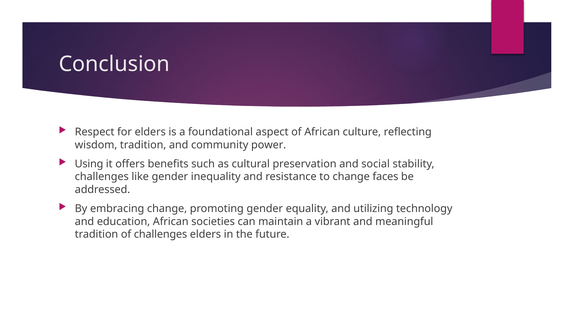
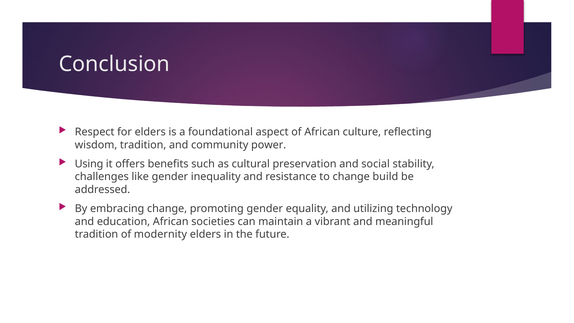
faces: faces -> build
of challenges: challenges -> modernity
